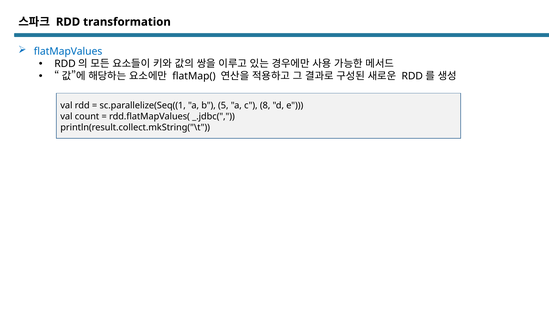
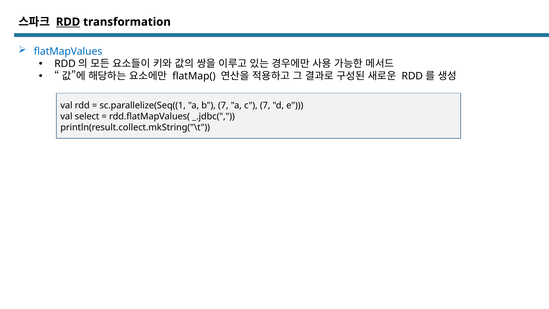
RDD at (68, 22) underline: none -> present
b 5: 5 -> 7
c 8: 8 -> 7
count: count -> select
